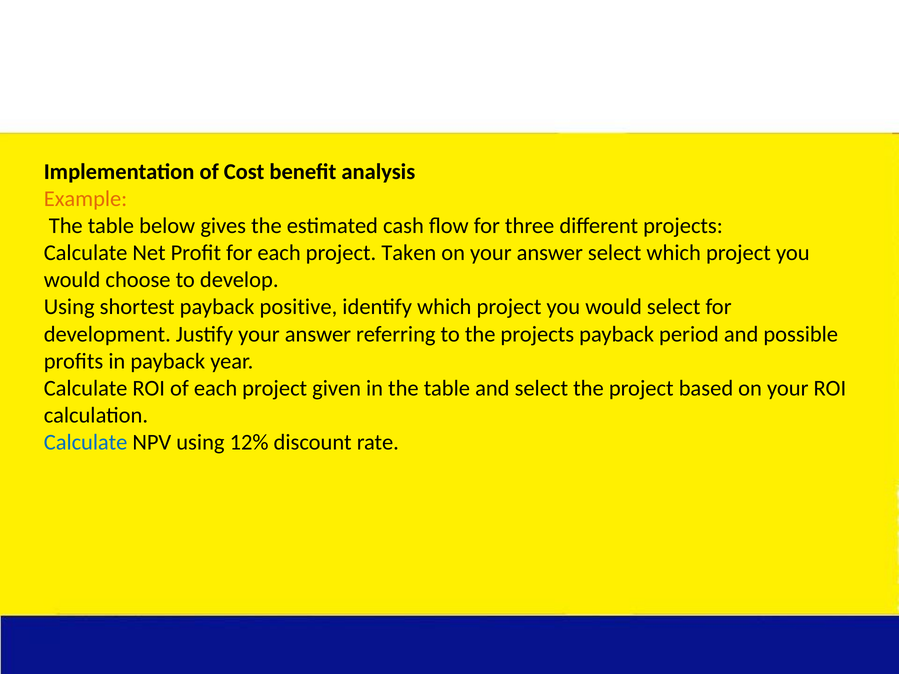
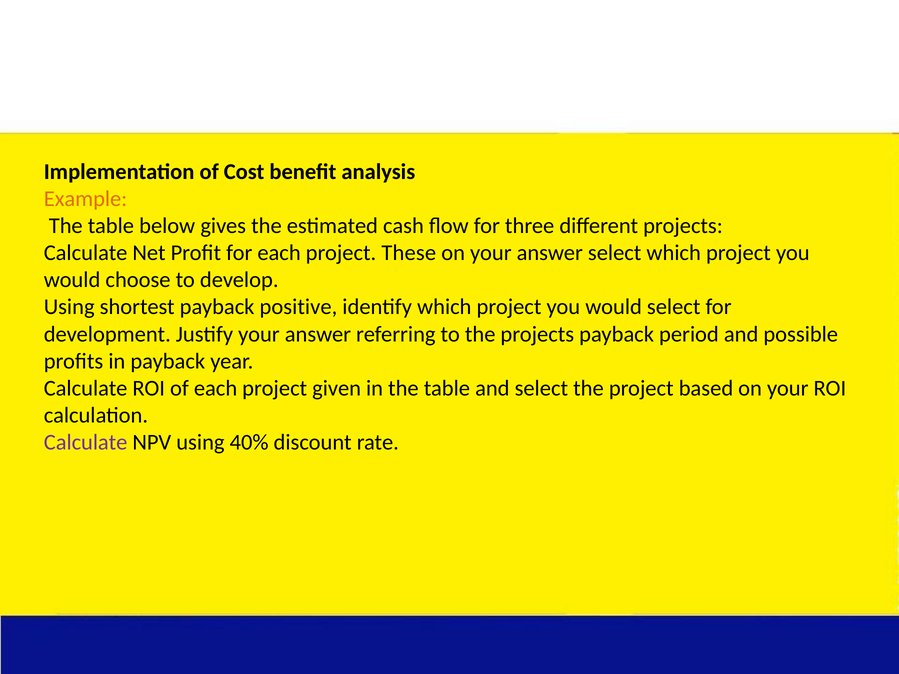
Taken: Taken -> These
Calculate at (86, 442) colour: blue -> purple
12%: 12% -> 40%
